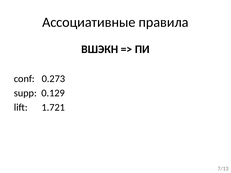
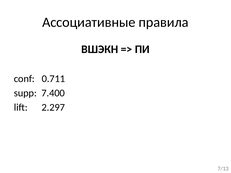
0.273: 0.273 -> 0.711
0.129: 0.129 -> 7.400
1.721: 1.721 -> 2.297
